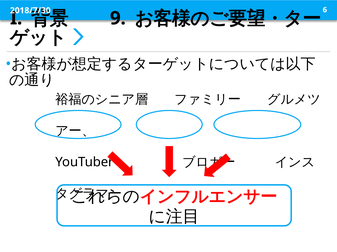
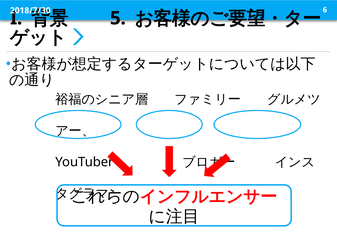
9: 9 -> 5
